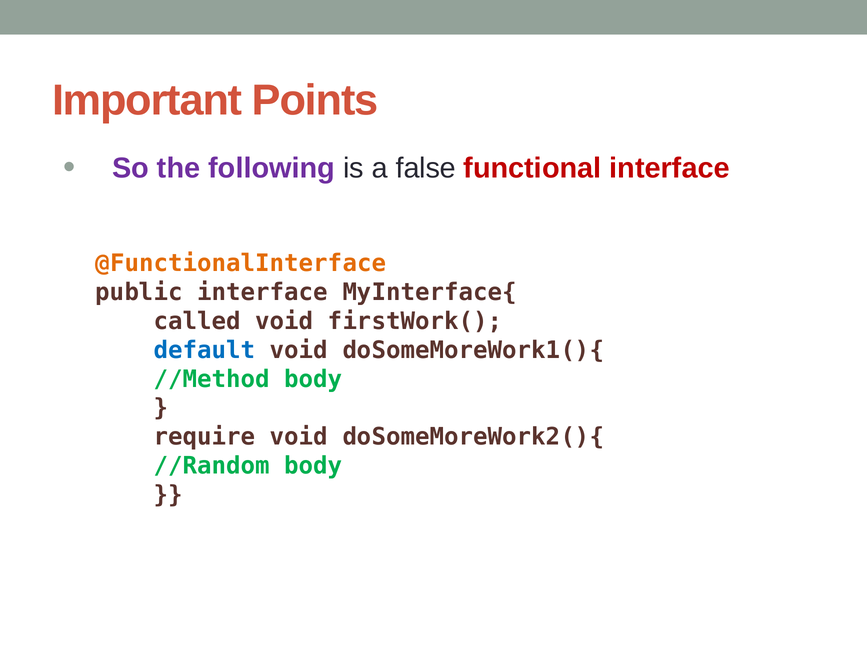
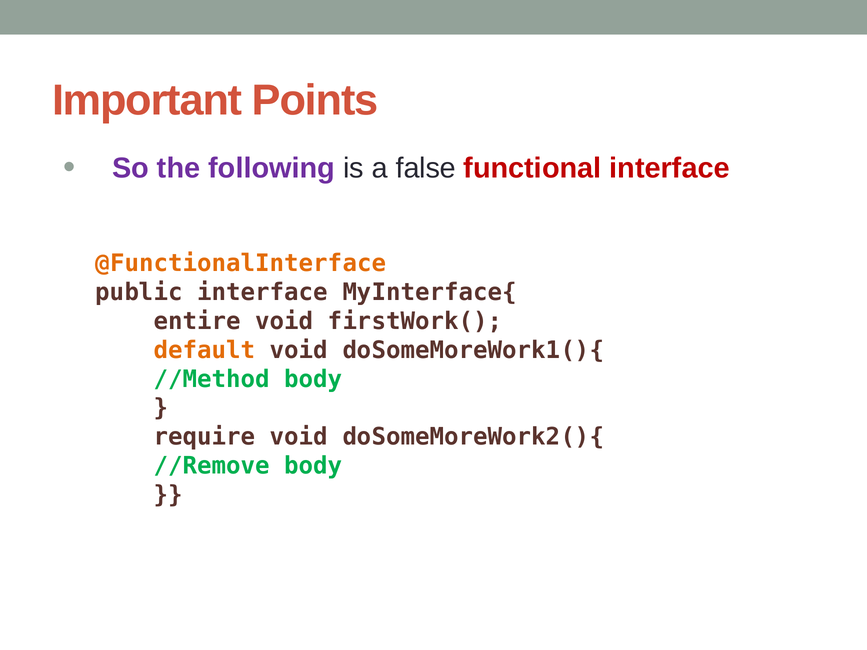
called: called -> entire
default colour: blue -> orange
//Random: //Random -> //Remove
